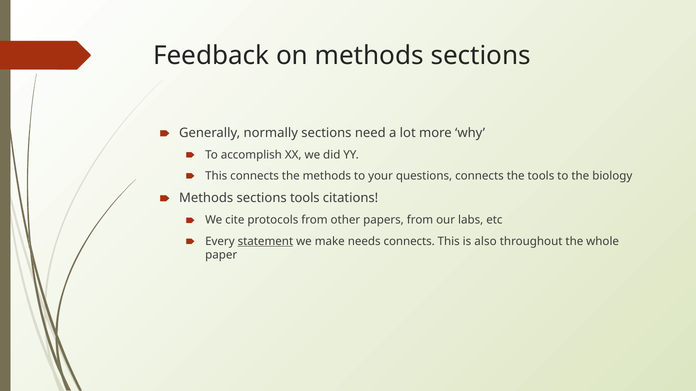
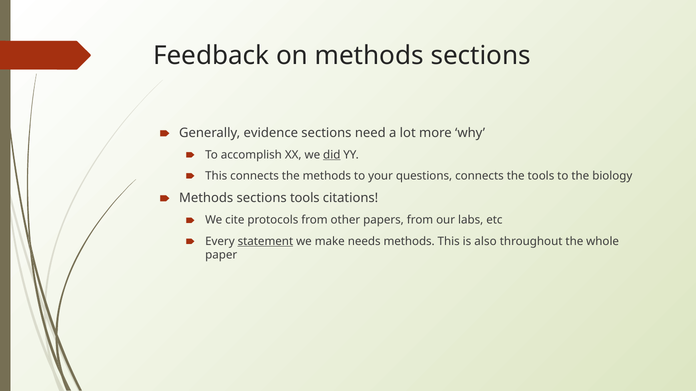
normally: normally -> evidence
did underline: none -> present
needs connects: connects -> methods
